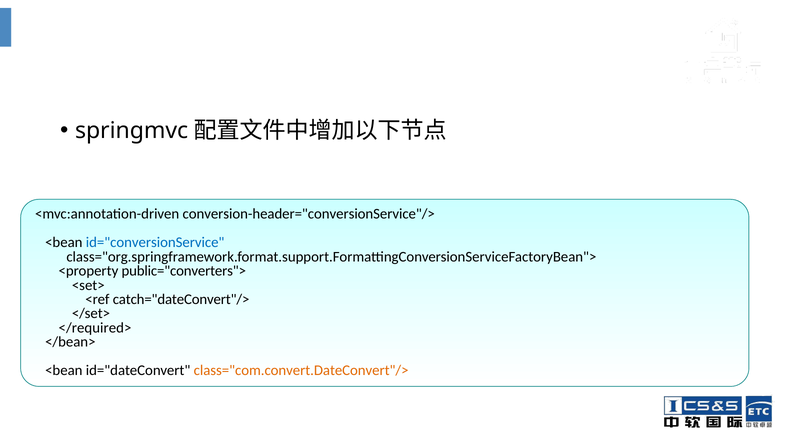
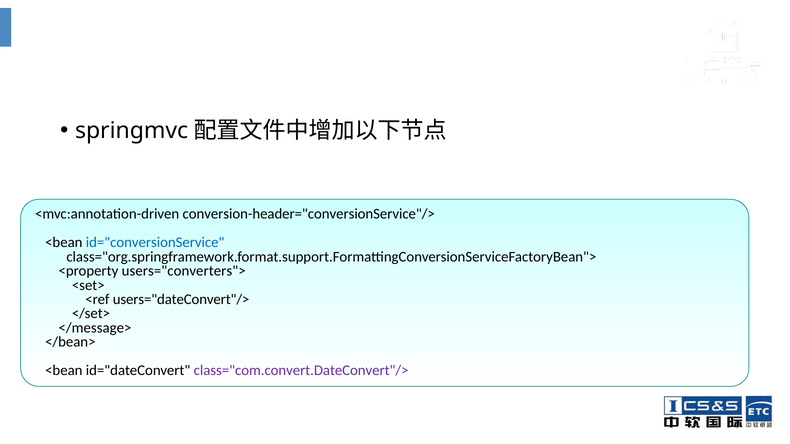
public="converters">: public="converters"> -> users="converters">
catch="dateConvert"/>: catch="dateConvert"/> -> users="dateConvert"/>
</required>: </required> -> </message>
class="com.convert.DateConvert"/> colour: orange -> purple
